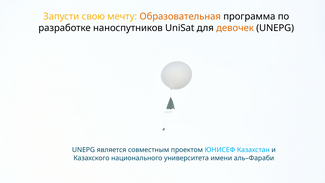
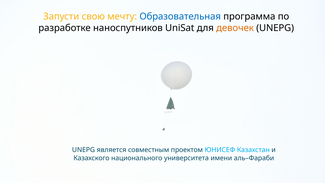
Образовательная colour: orange -> blue
